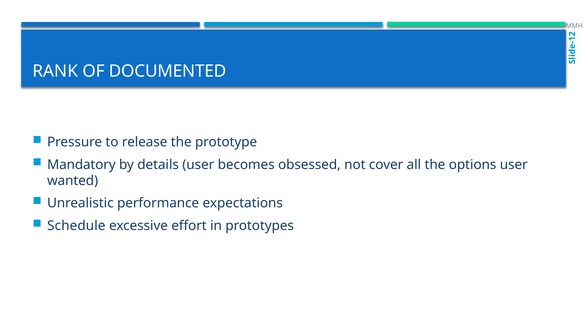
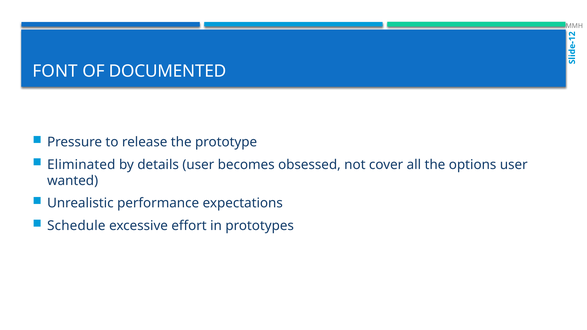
RANK: RANK -> FONT
Mandatory: Mandatory -> Eliminated
